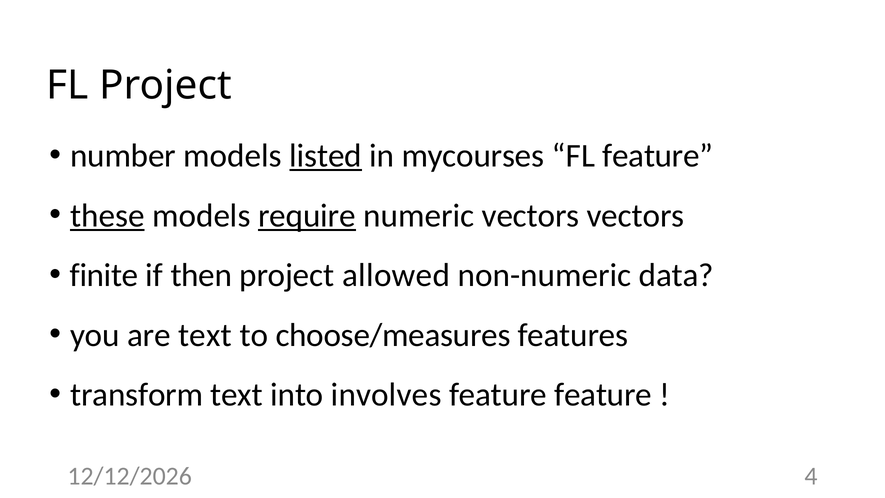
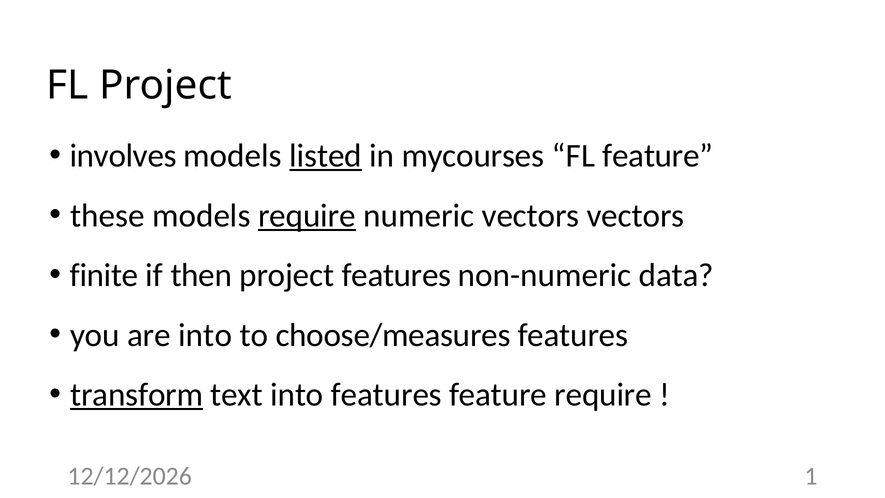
number: number -> involves
these underline: present -> none
project allowed: allowed -> features
are text: text -> into
transform underline: none -> present
into involves: involves -> features
feature feature: feature -> require
4: 4 -> 1
